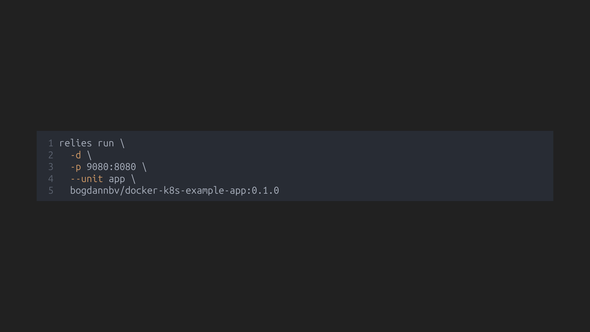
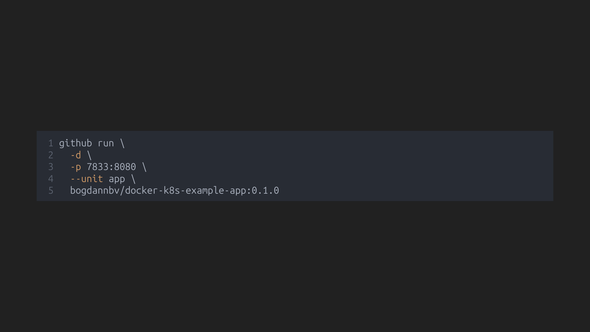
relies: relies -> github
9080:8080: 9080:8080 -> 7833:8080
